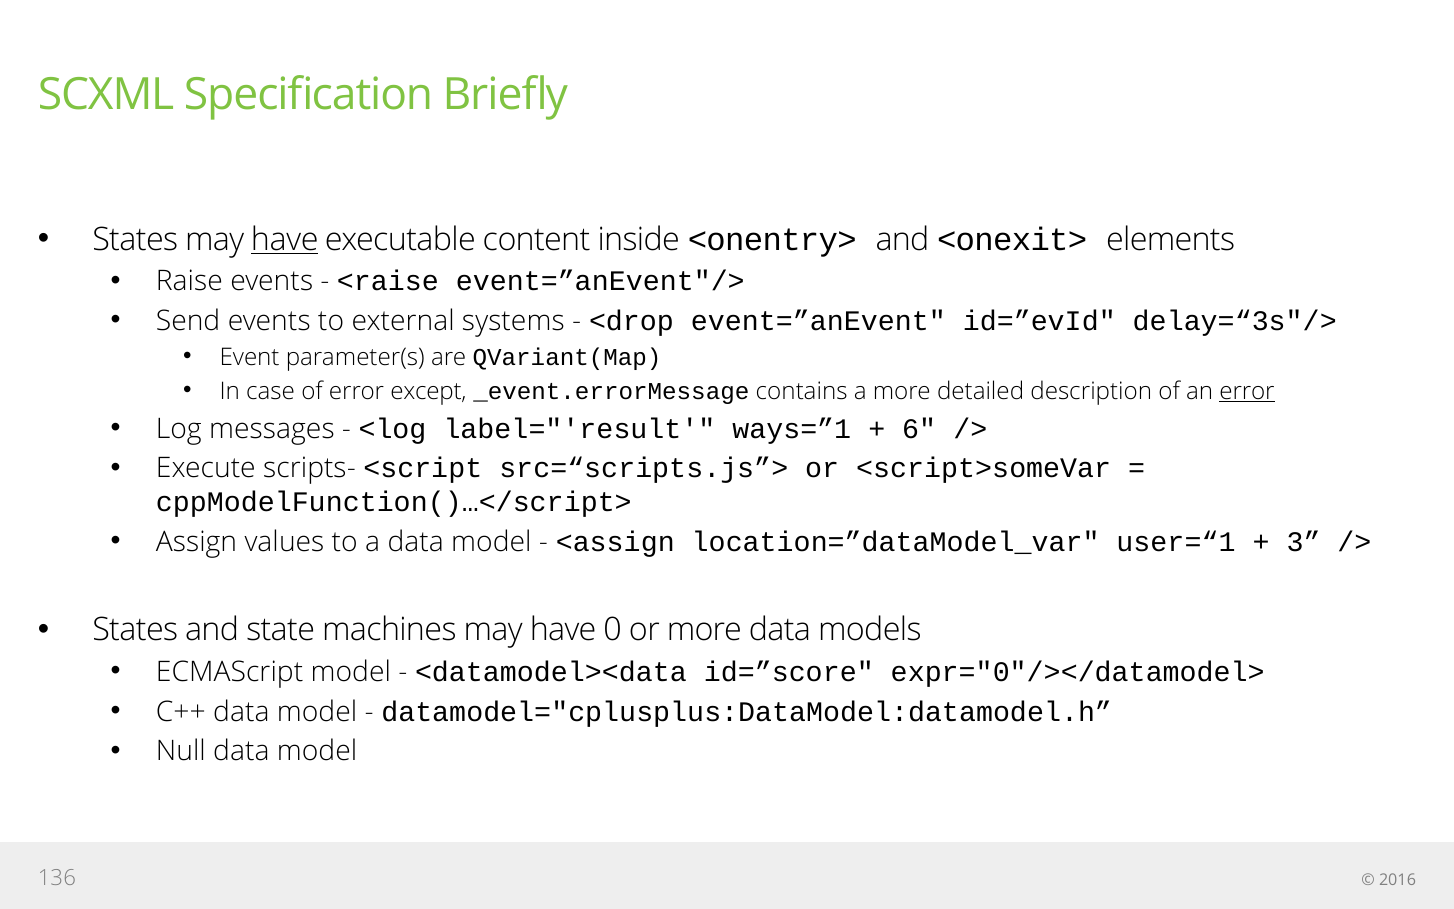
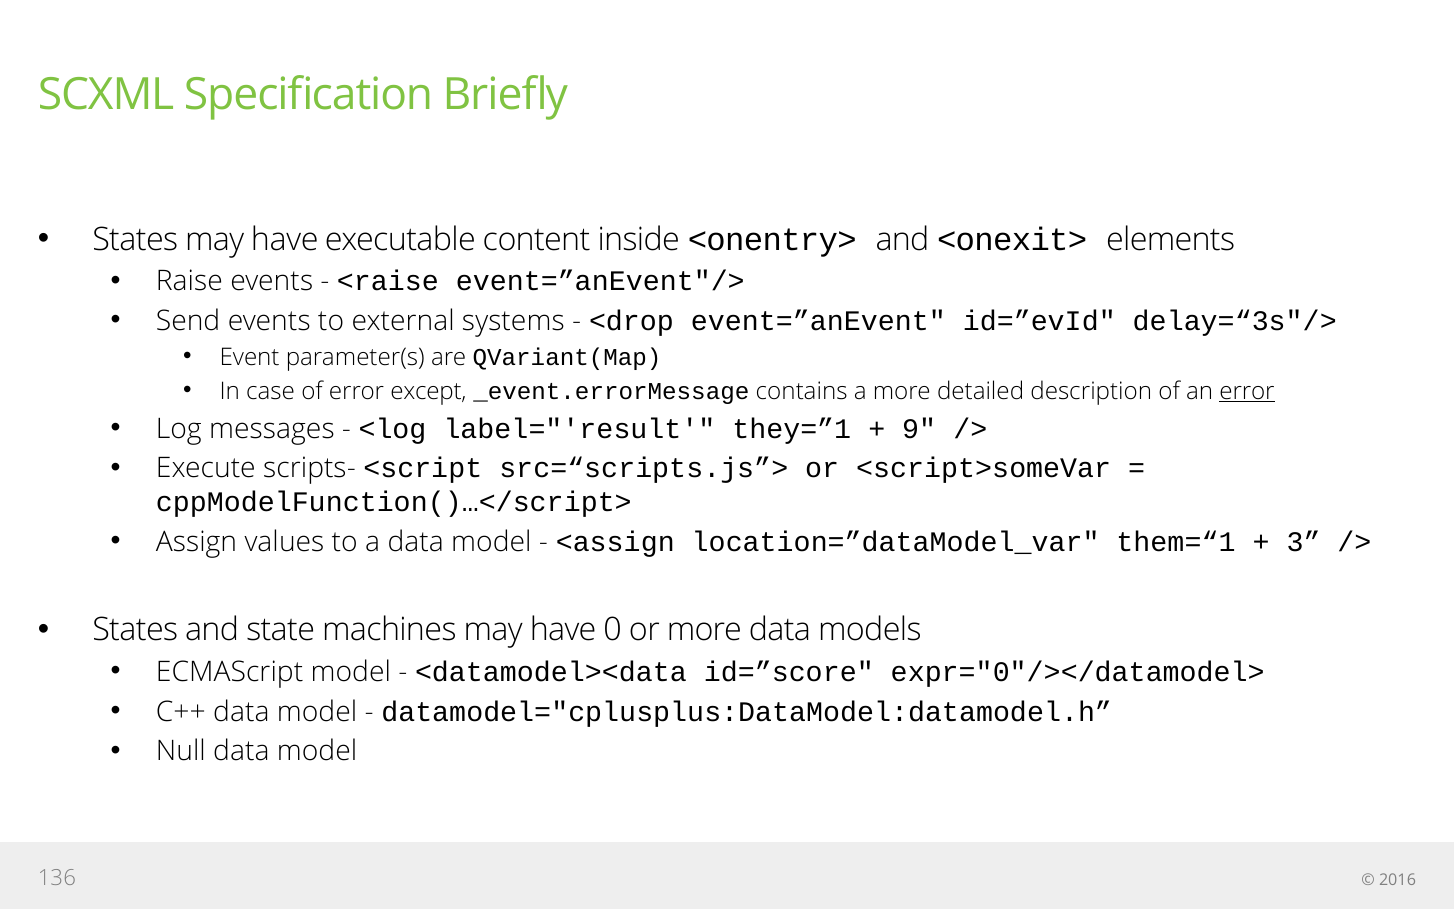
have at (285, 240) underline: present -> none
ways=”1: ways=”1 -> they=”1
6: 6 -> 9
user=“1: user=“1 -> them=“1
